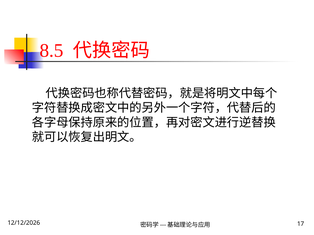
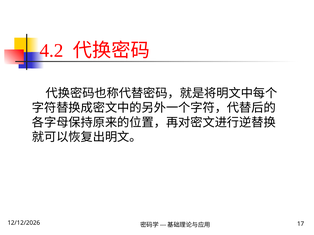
8.5: 8.5 -> 4.2
